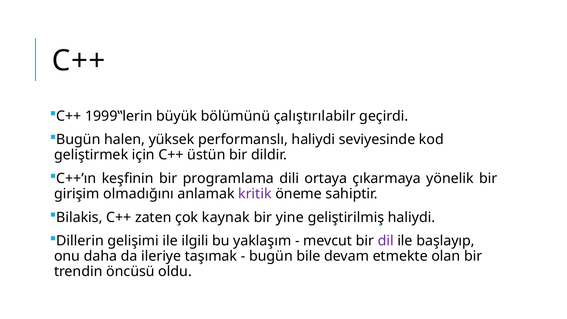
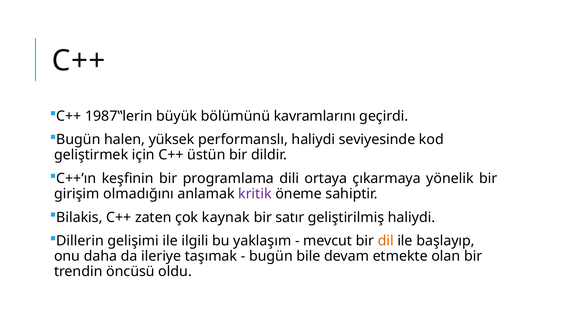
1999‟lerin: 1999‟lerin -> 1987‟lerin
çalıştırılabilr: çalıştırılabilr -> kavramlarını
yine: yine -> satır
dil colour: purple -> orange
